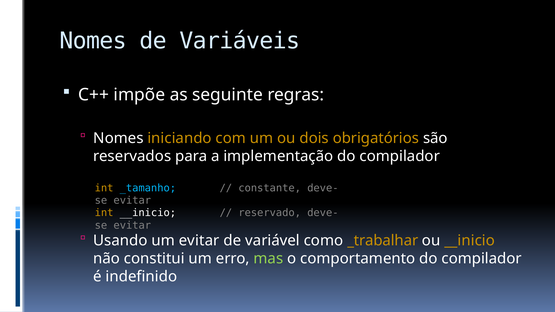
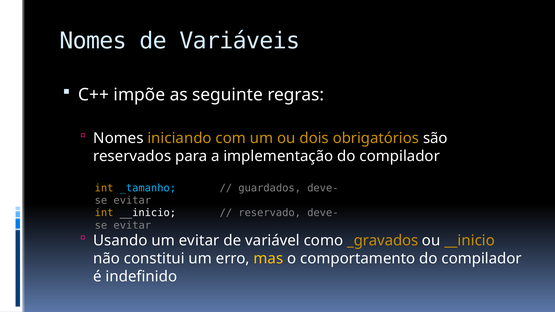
constante: constante -> guardados
_trabalhar: _trabalhar -> _gravados
mas colour: light green -> yellow
